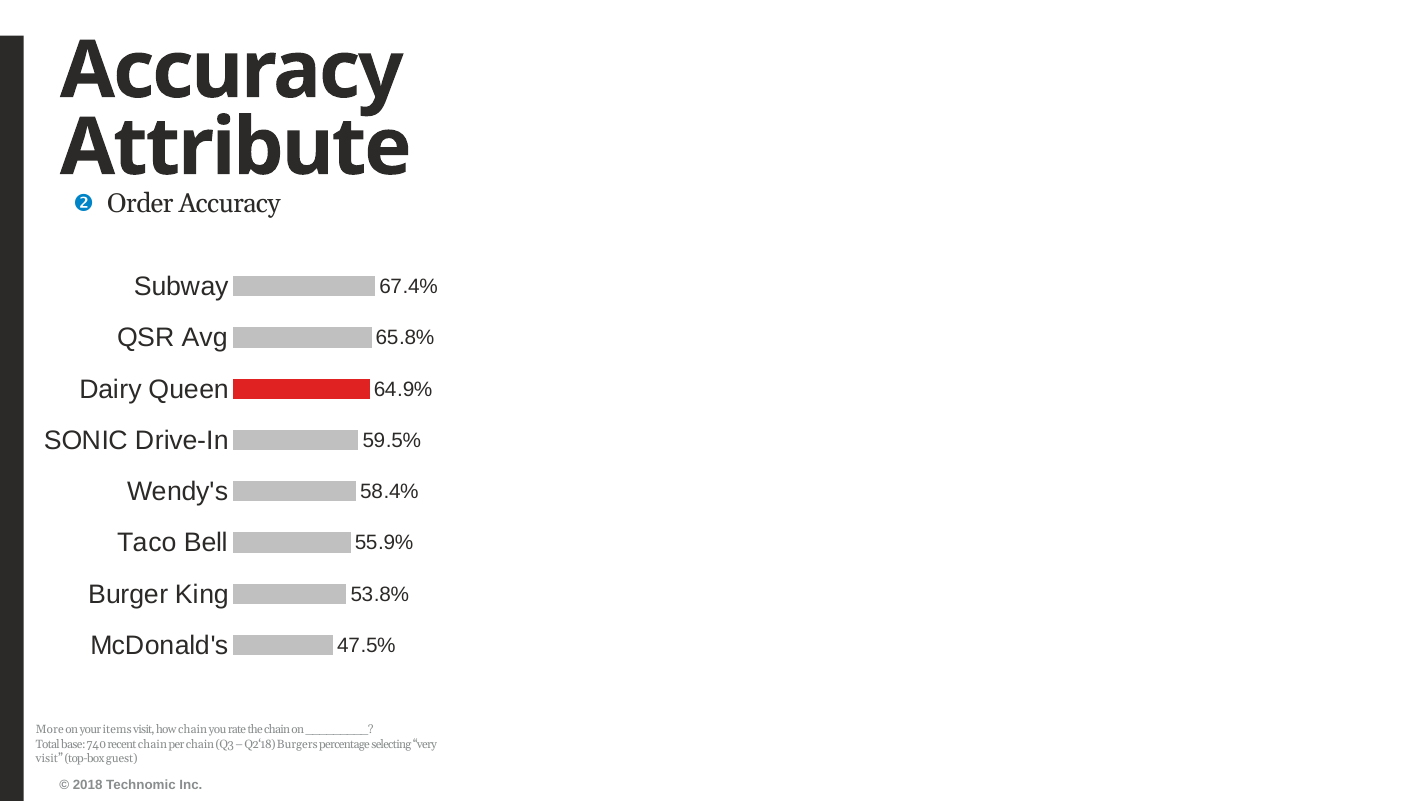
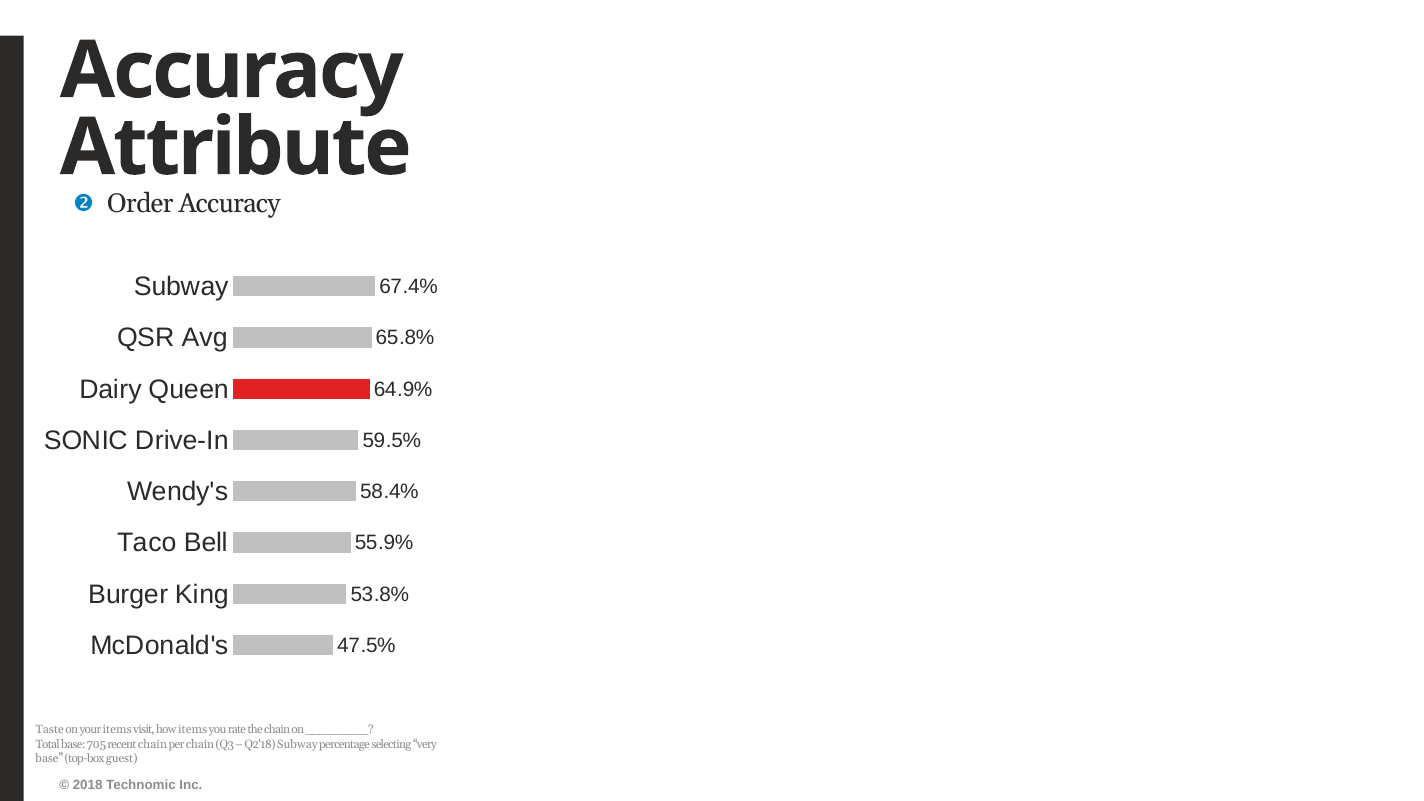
More: More -> Taste
how chain: chain -> items
740: 740 -> 705
Q2‘18 Burgers: Burgers -> Subway
visit at (49, 758): visit -> base
